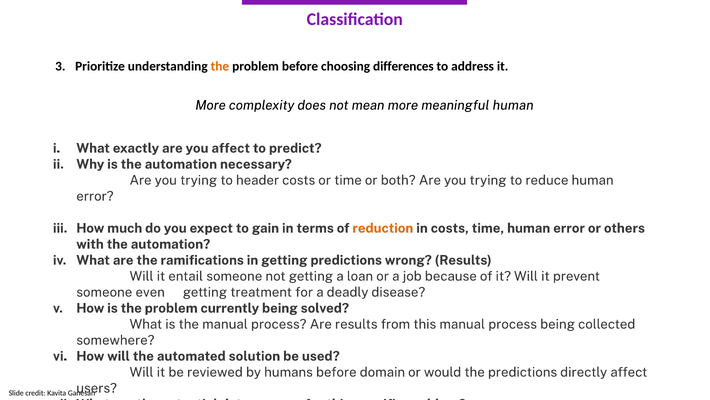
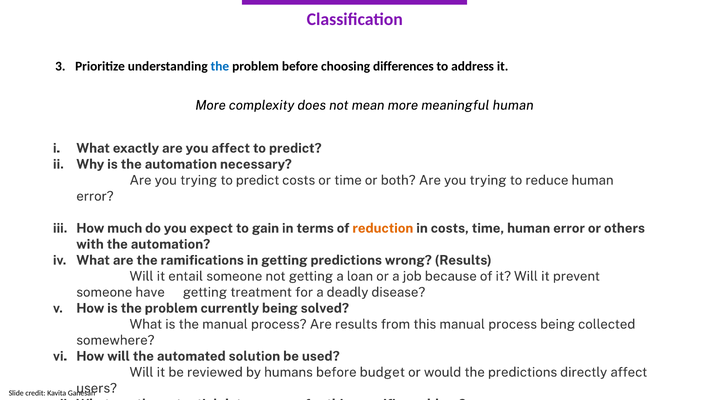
the at (220, 66) colour: orange -> blue
trying to header: header -> predict
someone even: even -> have
before domain: domain -> budget
